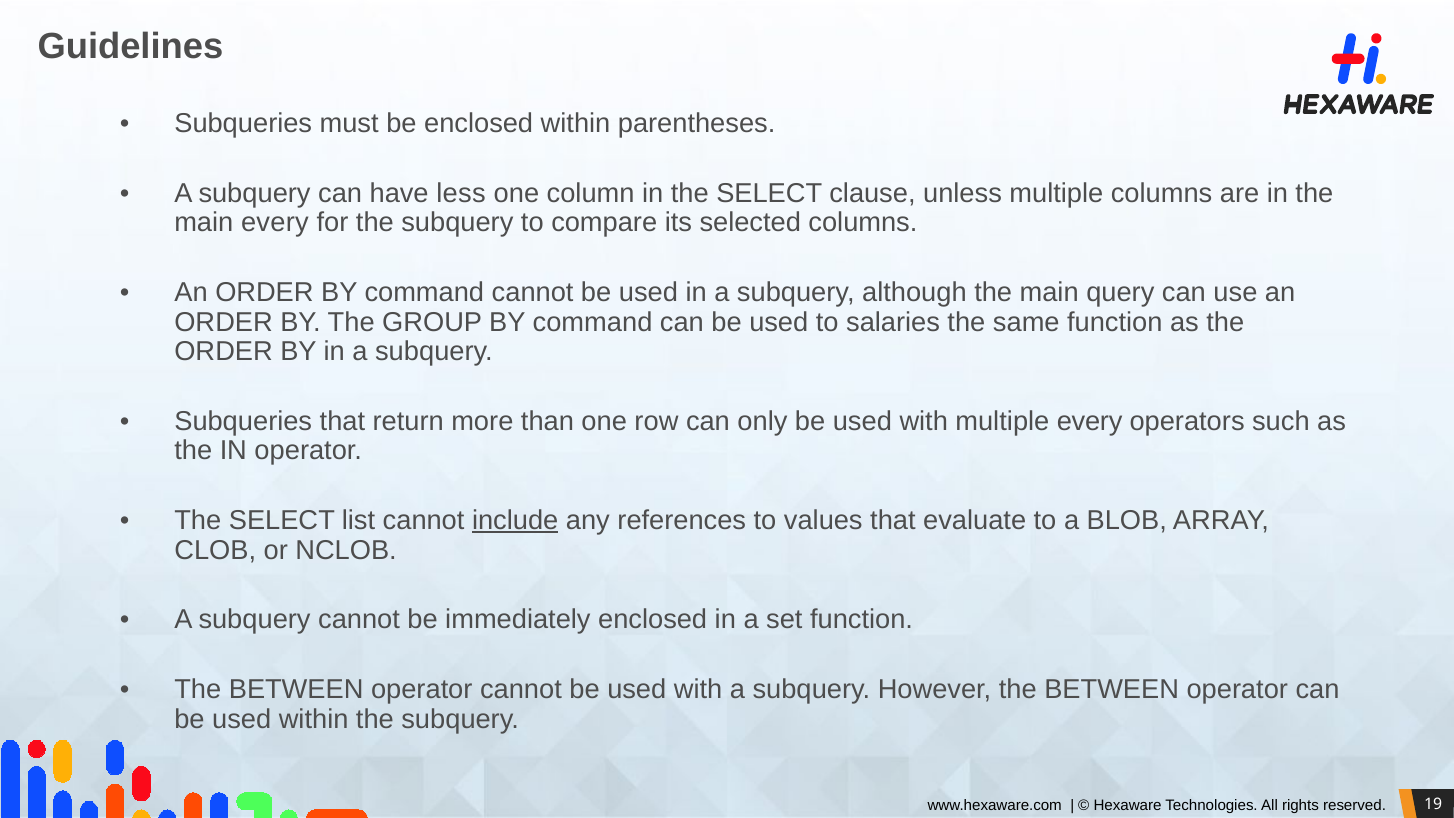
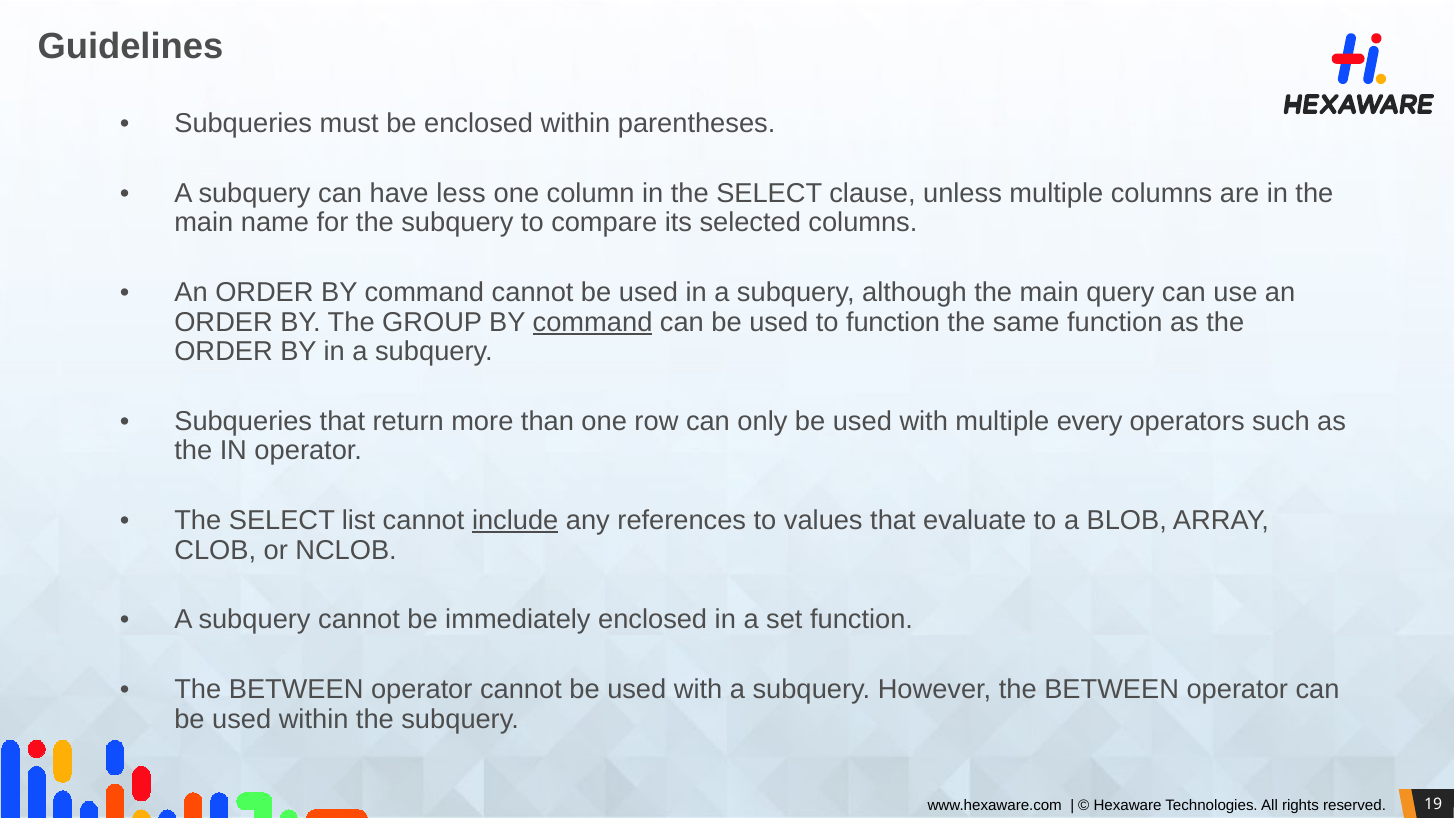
main every: every -> name
command at (593, 322) underline: none -> present
to salaries: salaries -> function
